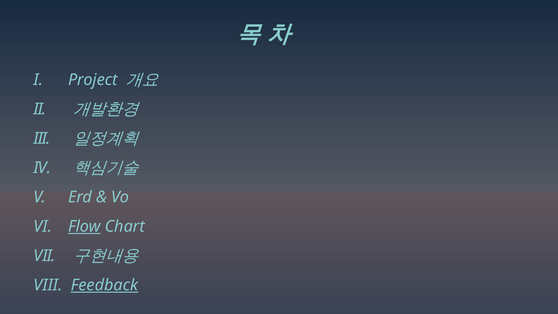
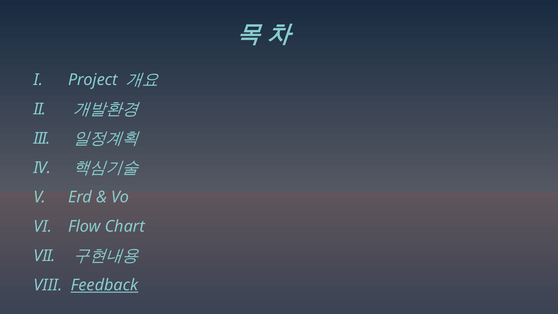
Flow underline: present -> none
